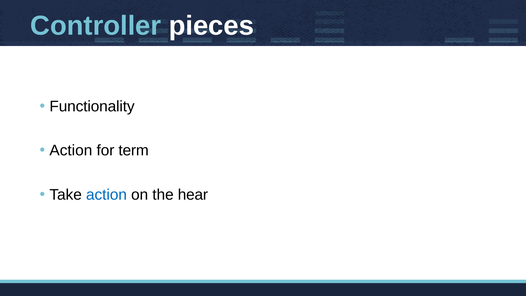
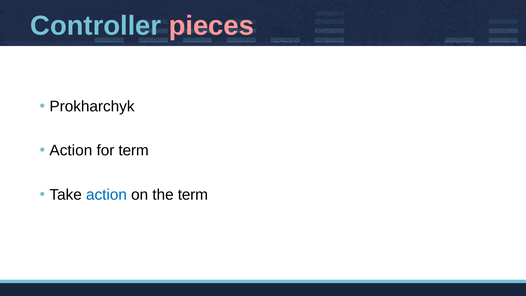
pieces colour: white -> pink
Functionality: Functionality -> Prokharchyk
the hear: hear -> term
